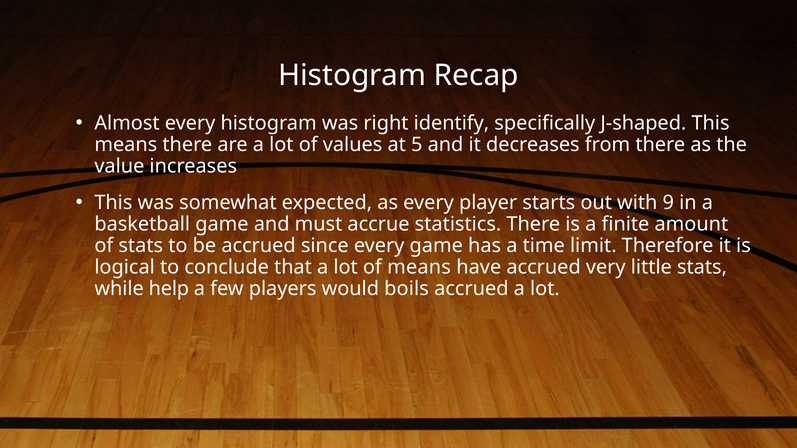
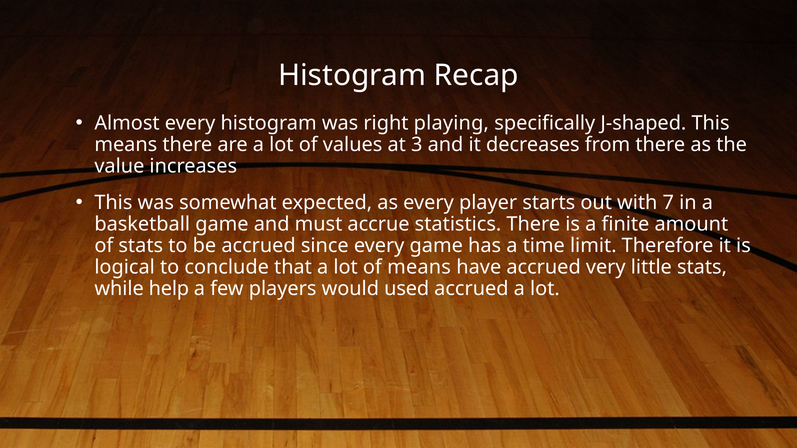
identify: identify -> playing
5: 5 -> 3
9: 9 -> 7
boils: boils -> used
